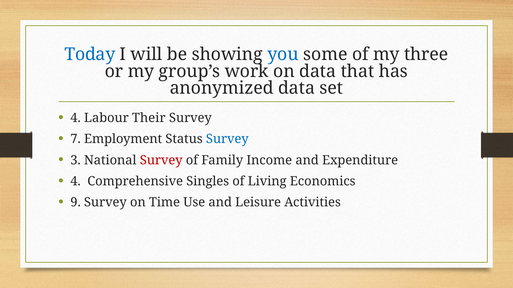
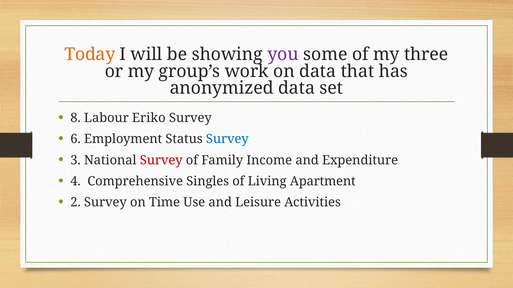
Today colour: blue -> orange
you colour: blue -> purple
4 at (76, 118): 4 -> 8
Their: Their -> Eriko
7: 7 -> 6
Economics: Economics -> Apartment
9: 9 -> 2
